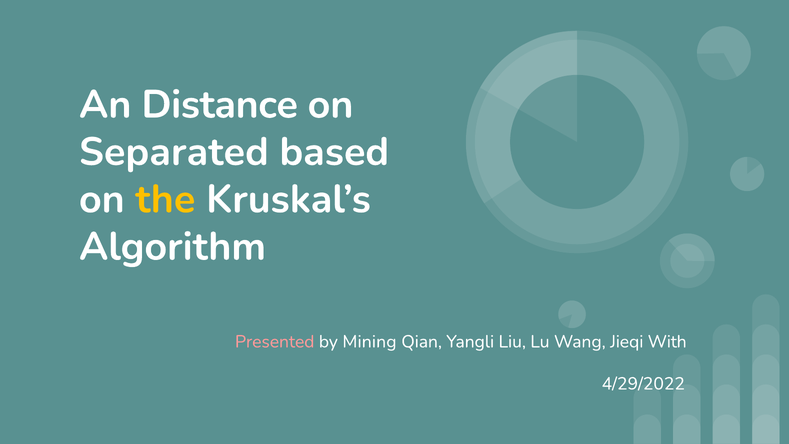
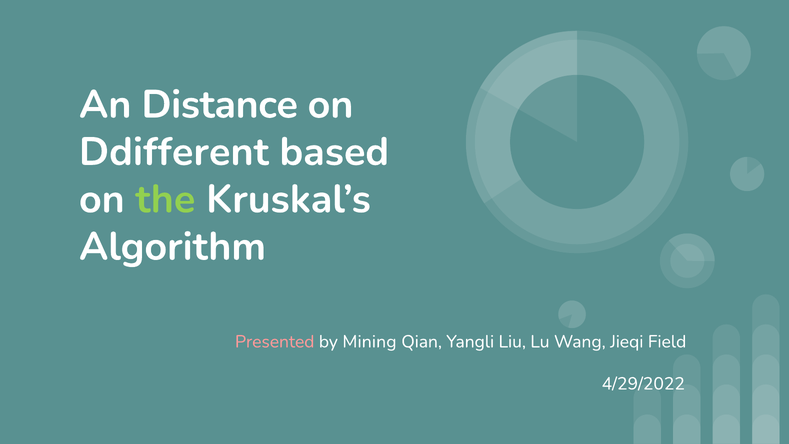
Separated: Separated -> Ddifferent
the colour: yellow -> light green
With: With -> Field
